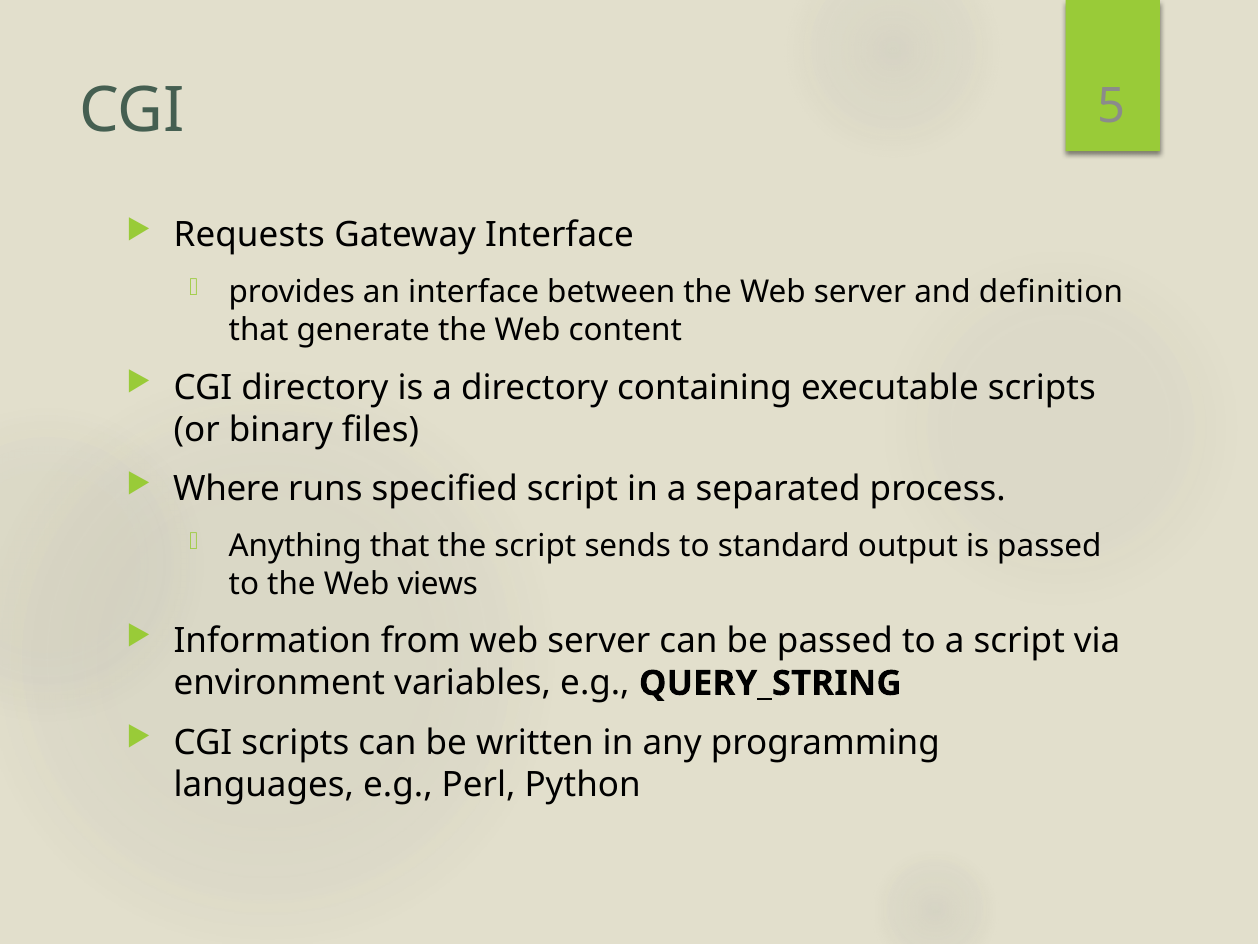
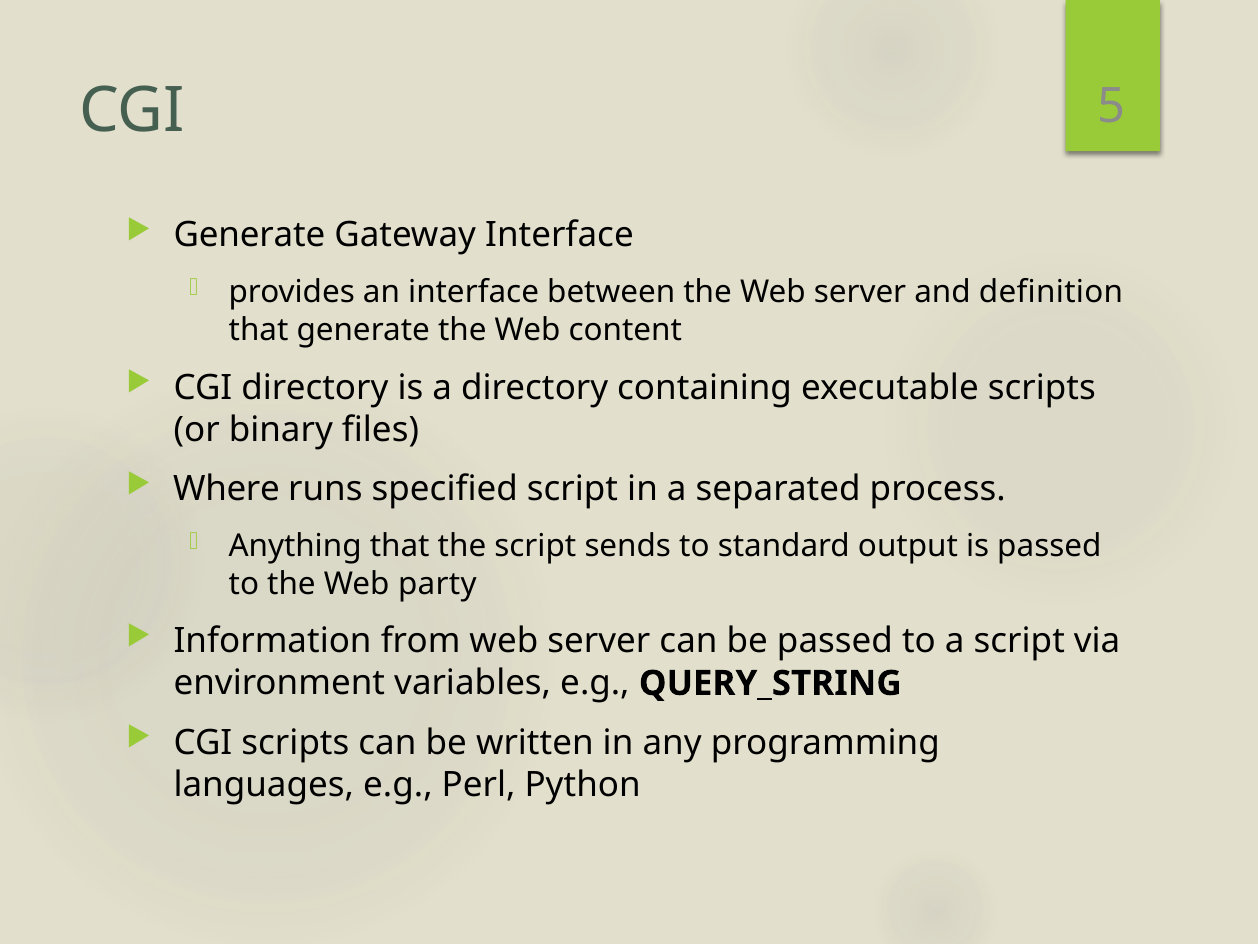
Requests at (249, 235): Requests -> Generate
views: views -> party
